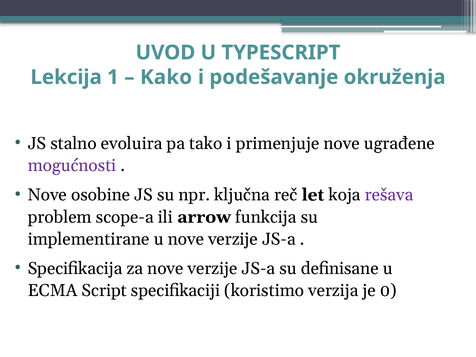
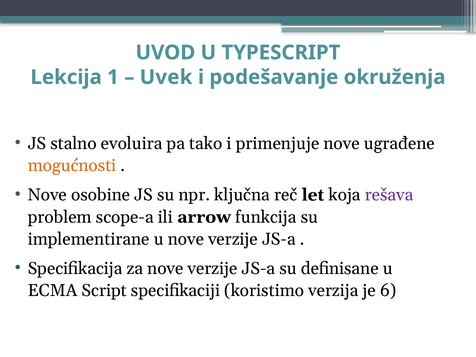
Kako: Kako -> Uvek
mogućnosti colour: purple -> orange
0: 0 -> 6
